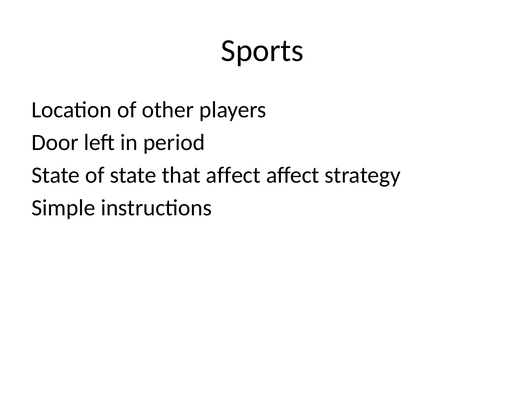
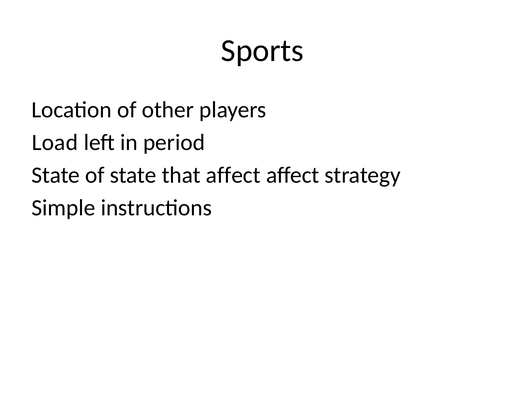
Door: Door -> Load
